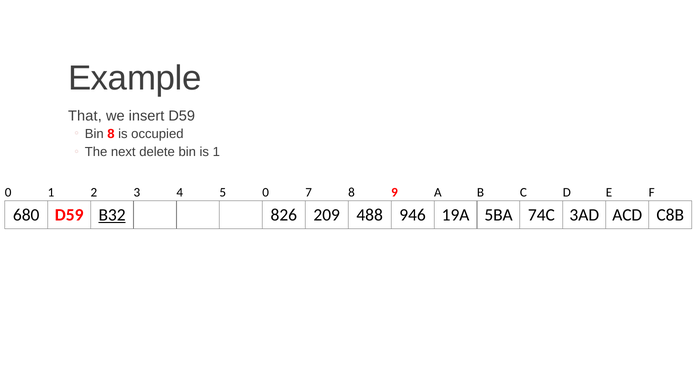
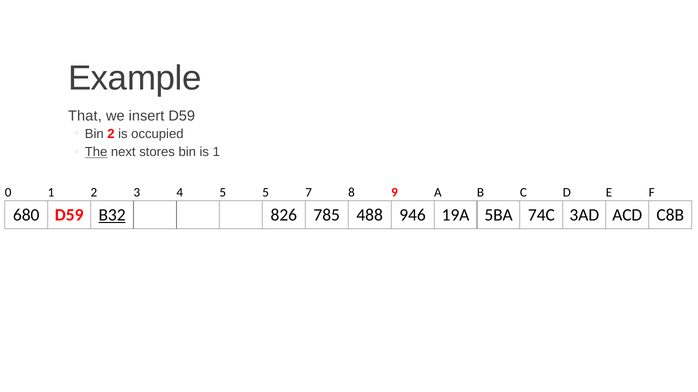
Bin 8: 8 -> 2
The underline: none -> present
delete: delete -> stores
5 0: 0 -> 5
209: 209 -> 785
